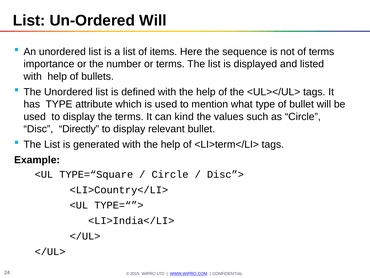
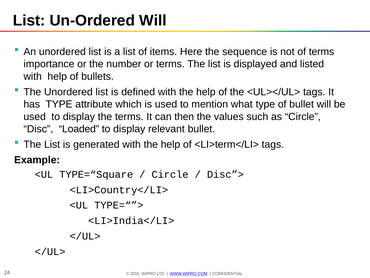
kind: kind -> then
Directly: Directly -> Loaded
